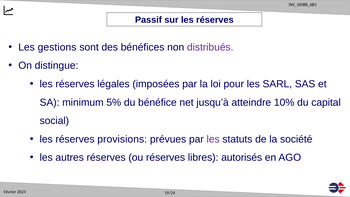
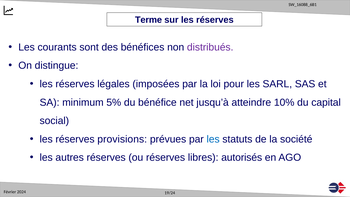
Passif: Passif -> Terme
gestions: gestions -> courants
les at (213, 139) colour: purple -> blue
